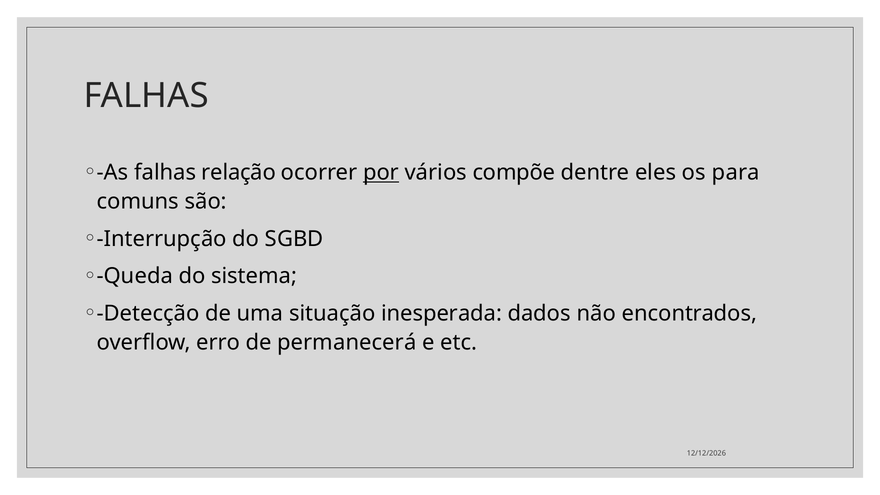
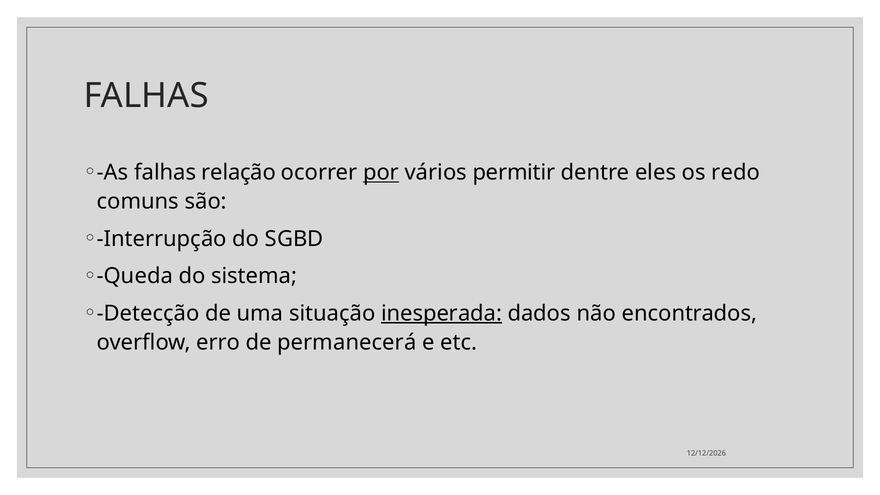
compõe: compõe -> permitir
para: para -> redo
inesperada underline: none -> present
